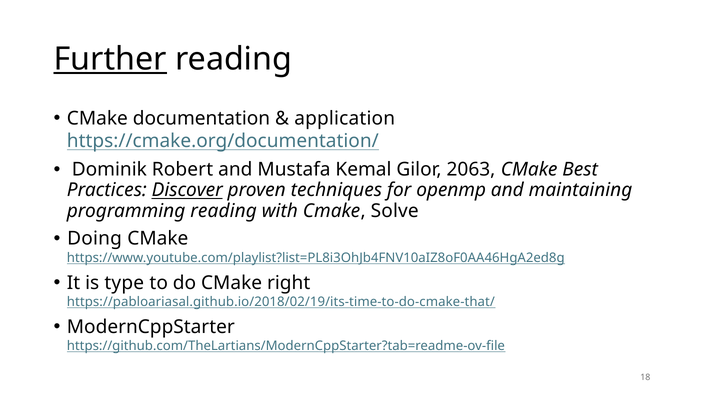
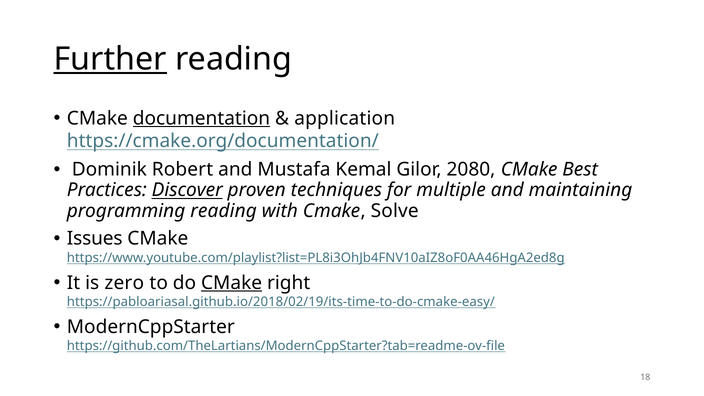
documentation underline: none -> present
2063: 2063 -> 2080
openmp: openmp -> multiple
Doing: Doing -> Issues
type: type -> zero
CMake at (232, 283) underline: none -> present
https://pabloariasal.github.io/2018/02/19/its-time-to-do-cmake-that/: https://pabloariasal.github.io/2018/02/19/its-time-to-do-cmake-that/ -> https://pabloariasal.github.io/2018/02/19/its-time-to-do-cmake-easy/
